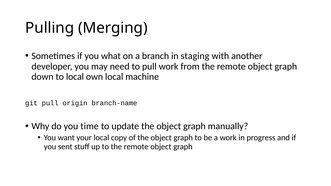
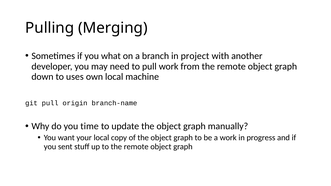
staging: staging -> project
to local: local -> uses
